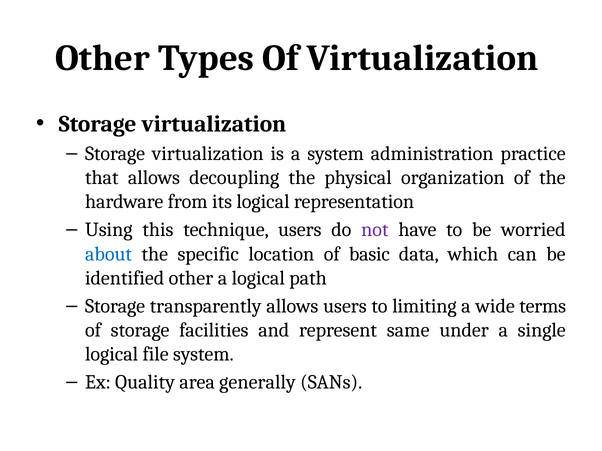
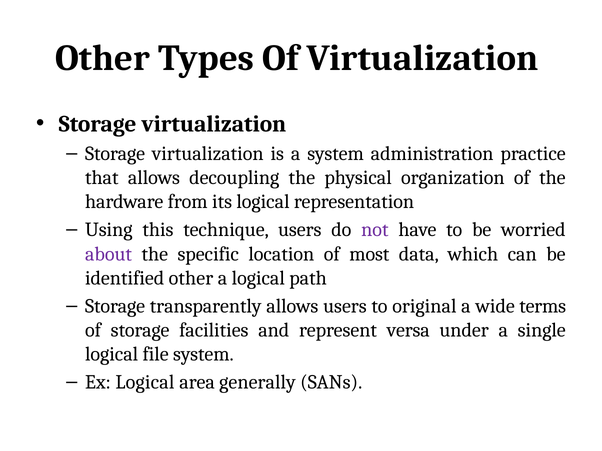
about colour: blue -> purple
basic: basic -> most
limiting: limiting -> original
same: same -> versa
Ex Quality: Quality -> Logical
